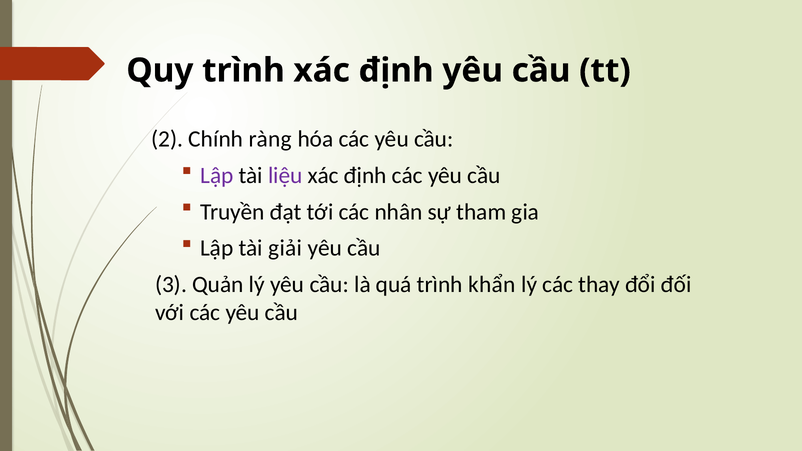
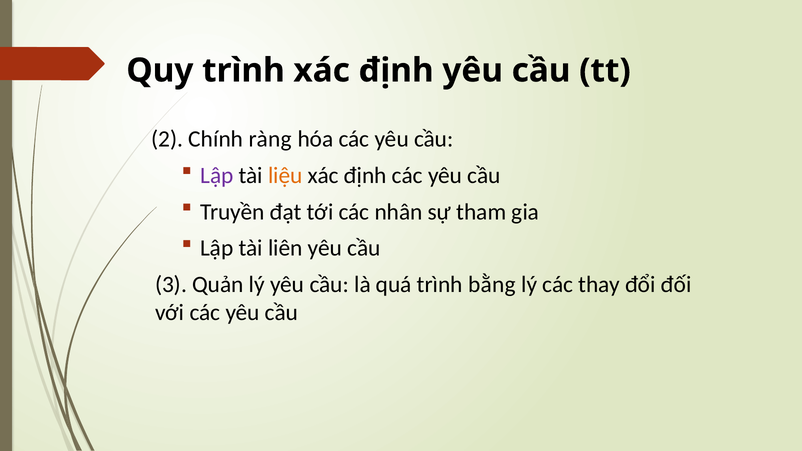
liệu colour: purple -> orange
giải: giải -> liên
khẩn: khẩn -> bằng
